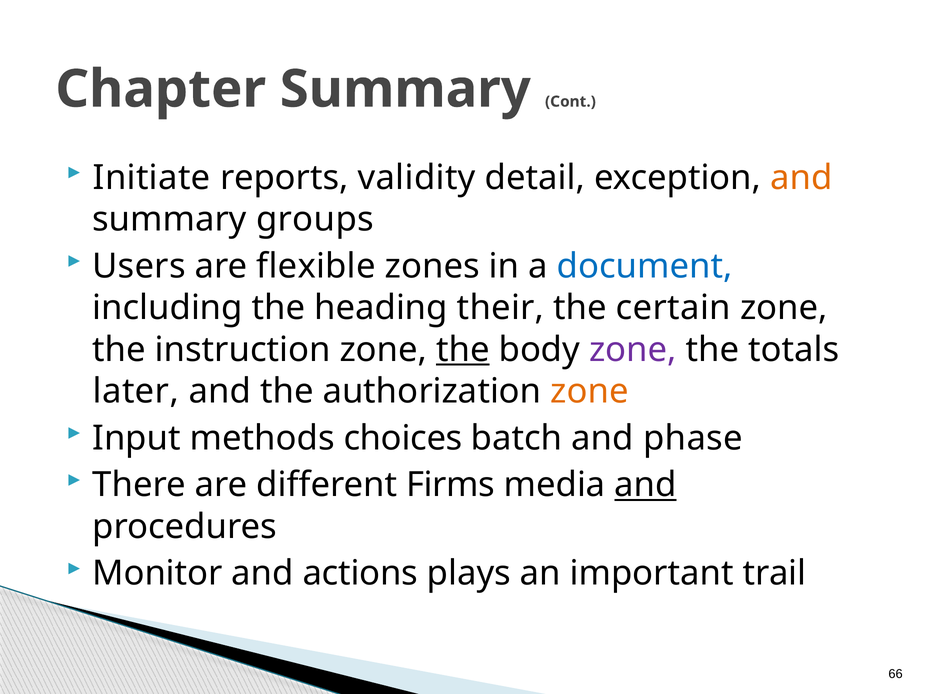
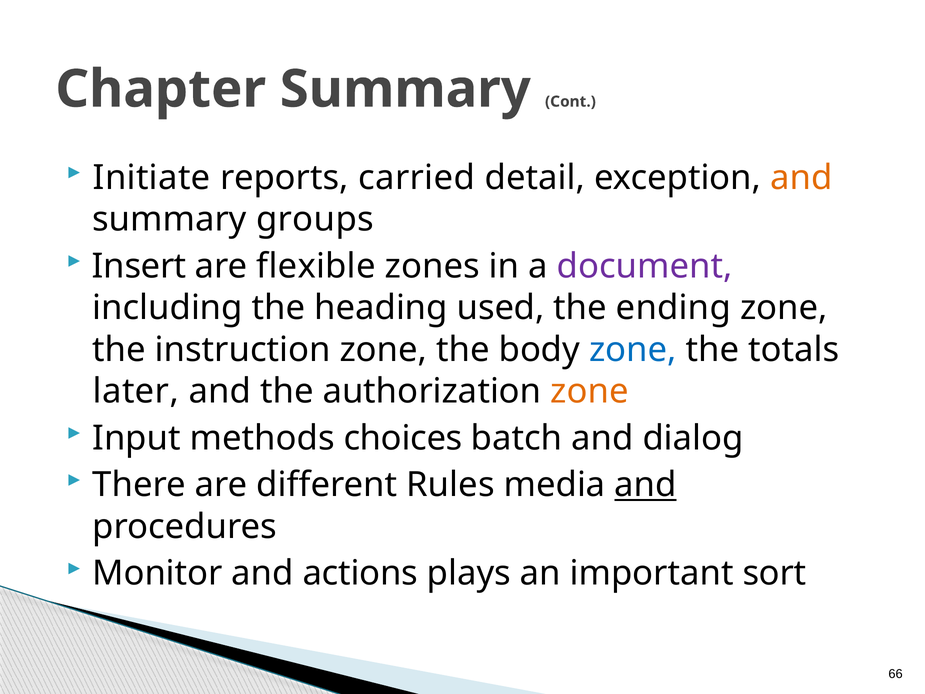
validity: validity -> carried
Users: Users -> Insert
document colour: blue -> purple
their: their -> used
certain: certain -> ending
the at (463, 349) underline: present -> none
zone at (633, 349) colour: purple -> blue
phase: phase -> dialog
Firms: Firms -> Rules
trail: trail -> sort
